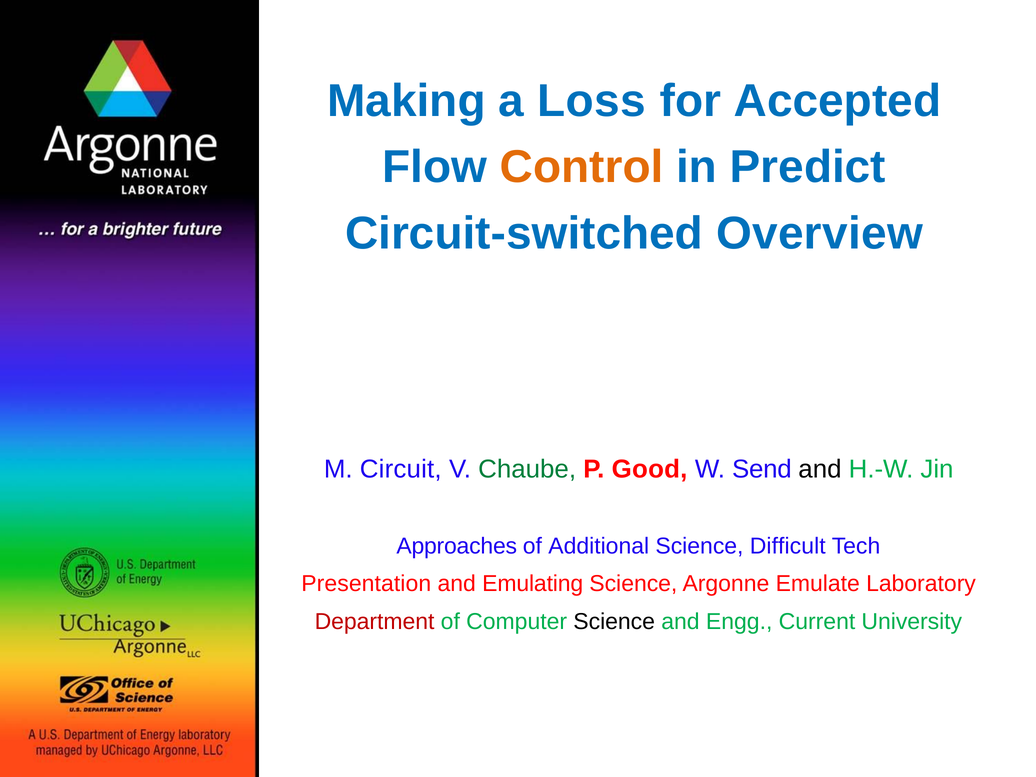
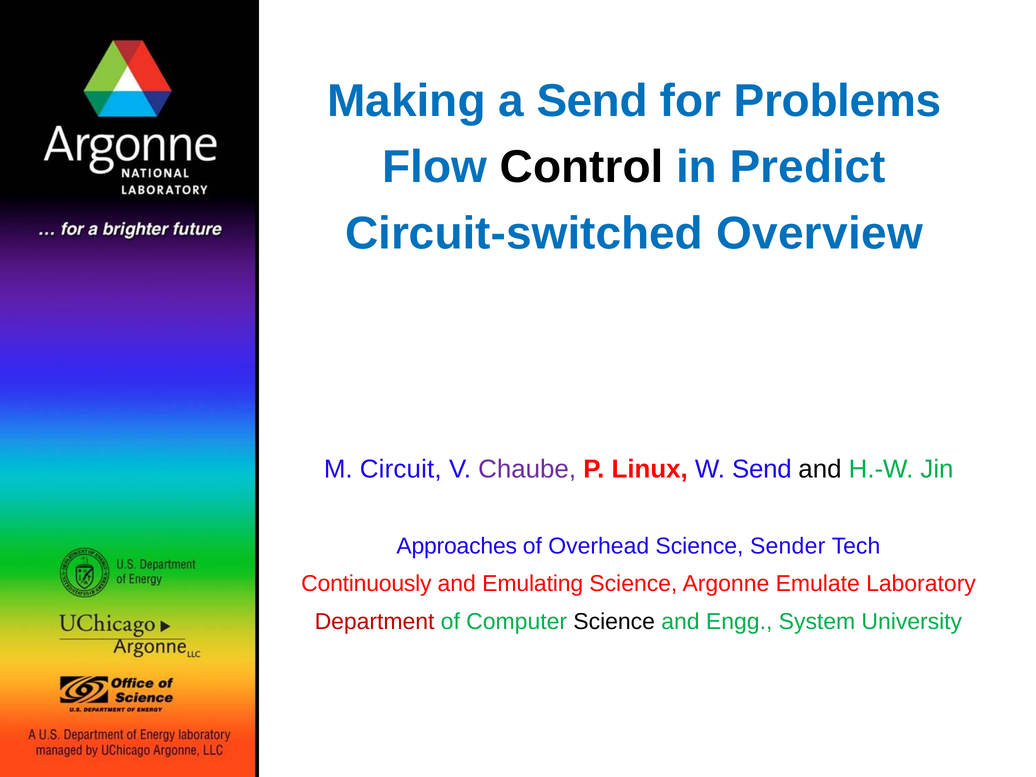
a Loss: Loss -> Send
Accepted: Accepted -> Problems
Control colour: orange -> black
Chaube colour: green -> purple
Good: Good -> Linux
Additional: Additional -> Overhead
Difficult: Difficult -> Sender
Presentation: Presentation -> Continuously
Current: Current -> System
